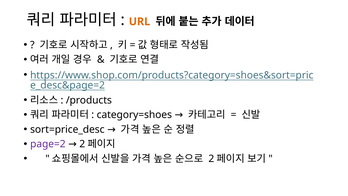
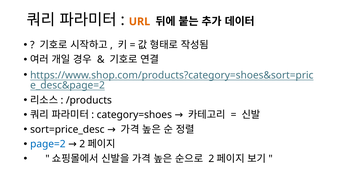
page=2 colour: purple -> blue
